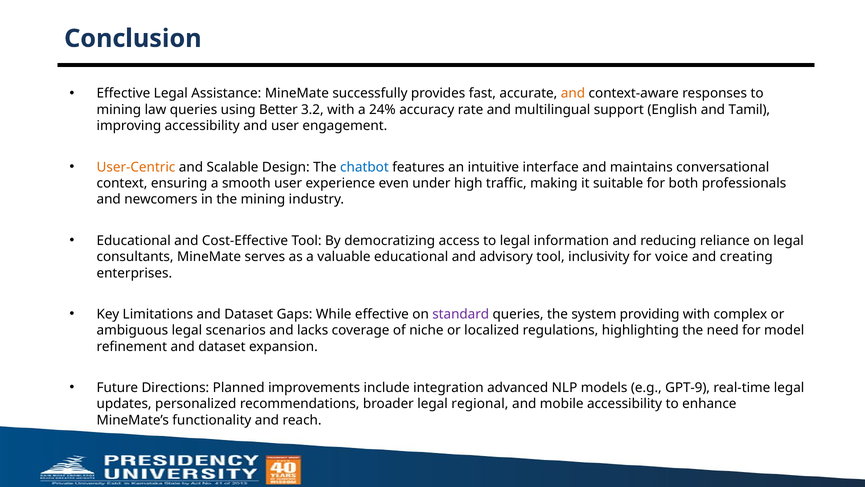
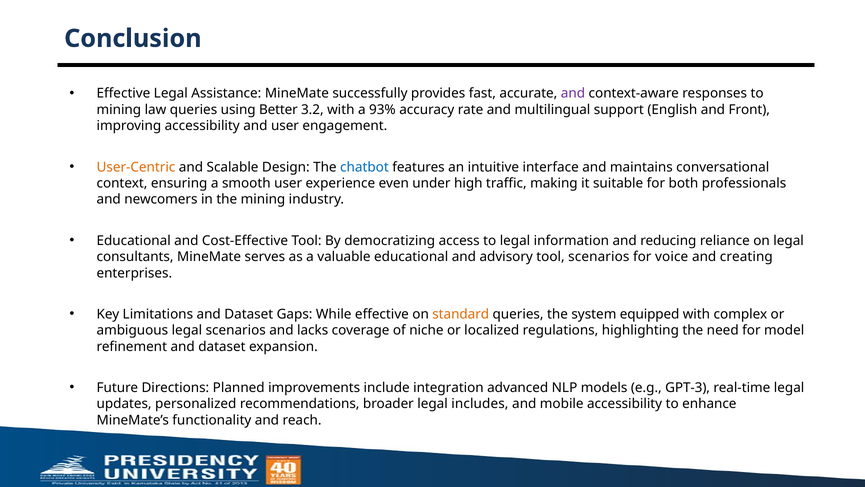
and at (573, 93) colour: orange -> purple
24%: 24% -> 93%
Tamil: Tamil -> Front
tool inclusivity: inclusivity -> scenarios
standard colour: purple -> orange
providing: providing -> equipped
GPT-9: GPT-9 -> GPT-3
regional: regional -> includes
